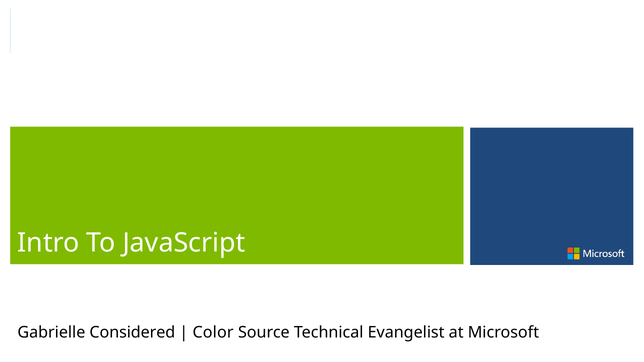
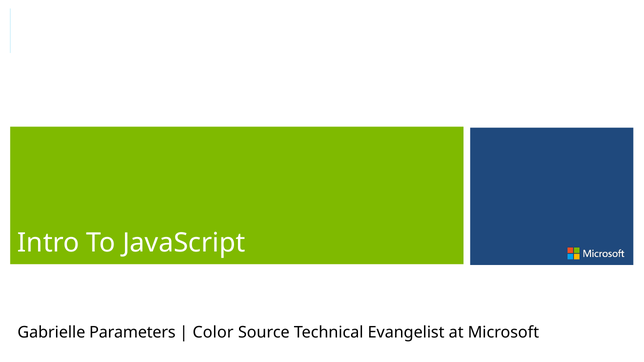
Considered: Considered -> Parameters
